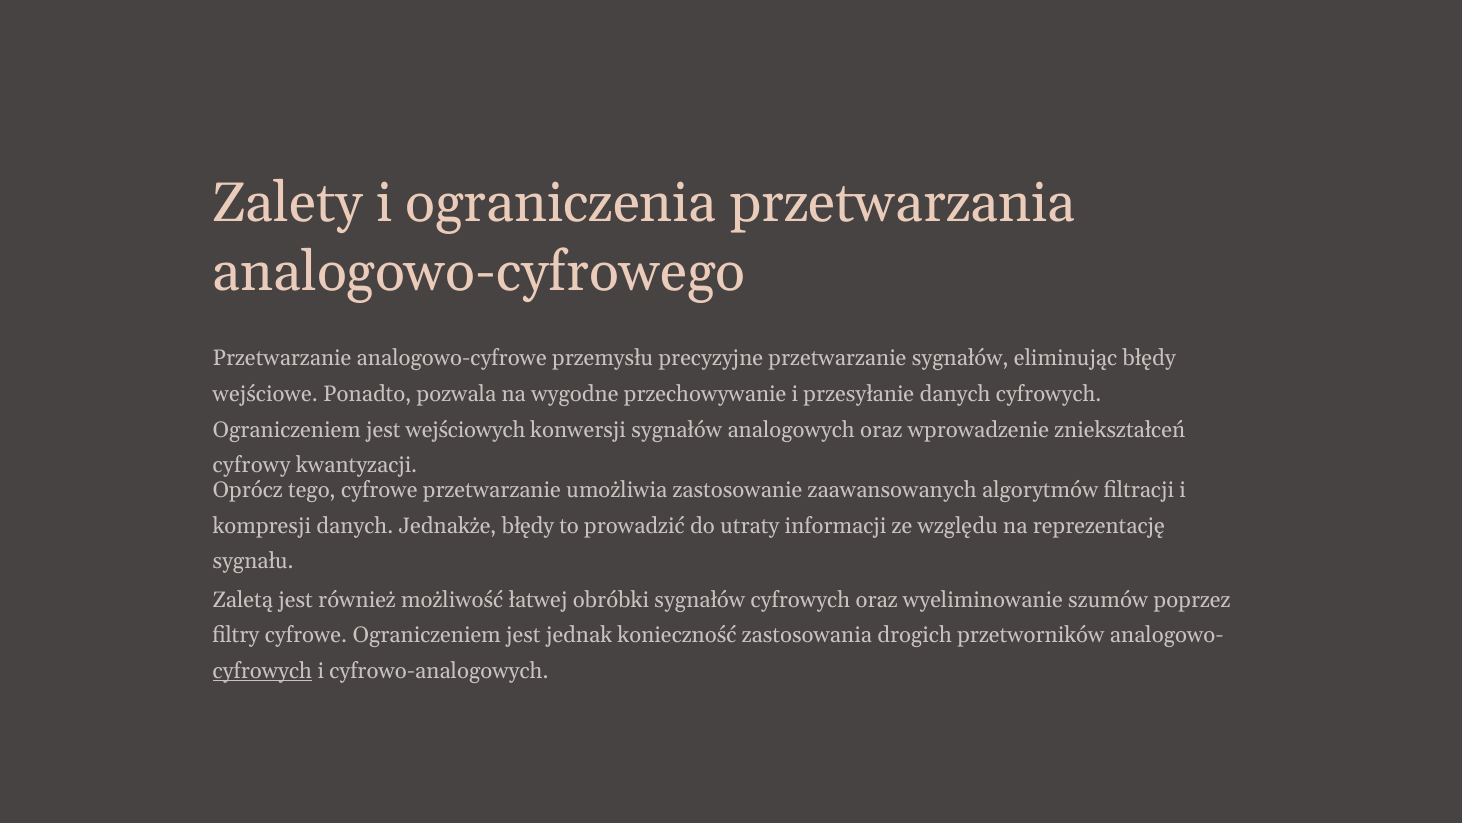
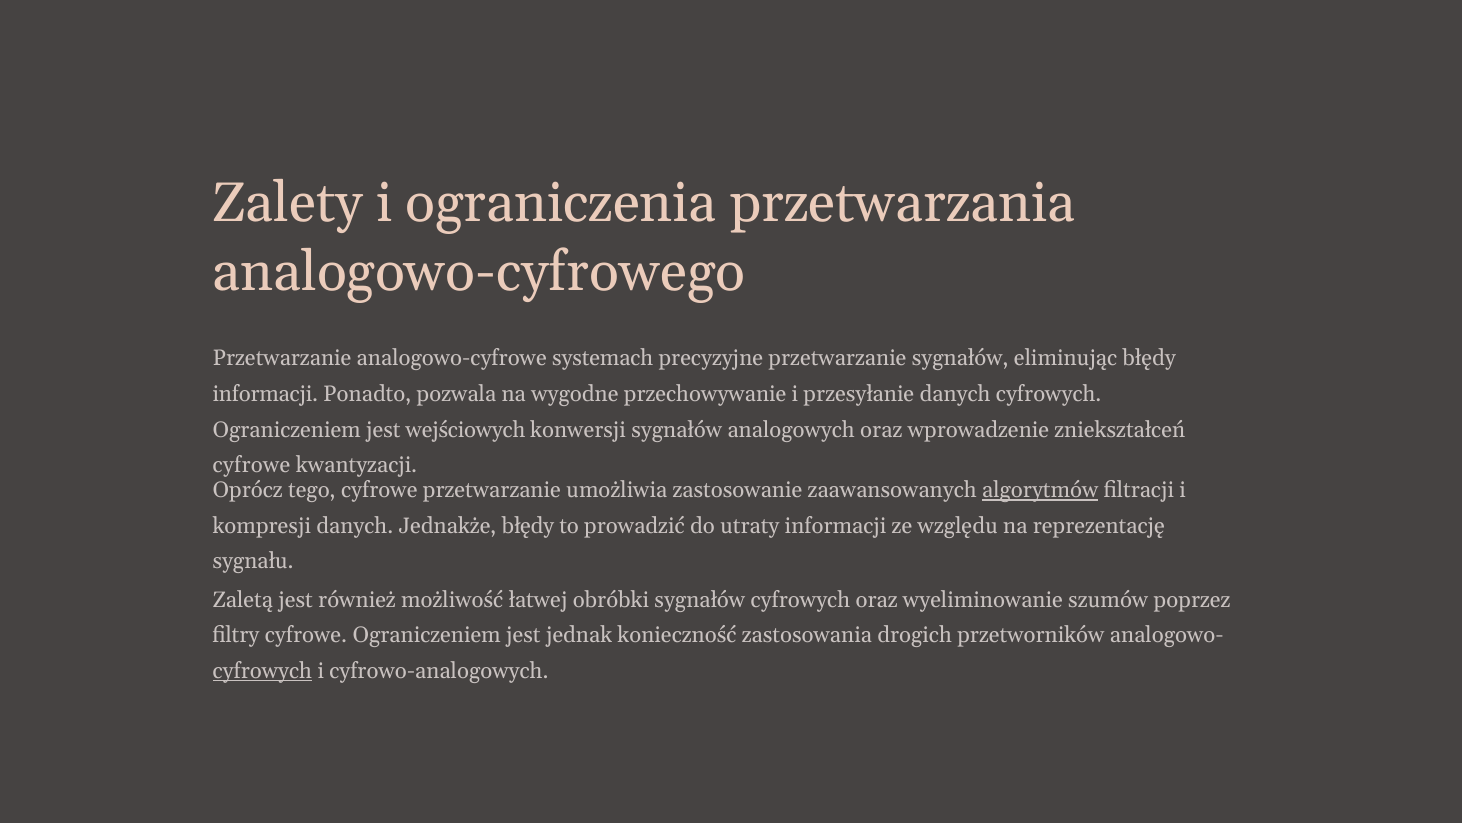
przemysłu: przemysłu -> systemach
wejściowe at (265, 394): wejściowe -> informacji
cyfrowy at (252, 465): cyfrowy -> cyfrowe
algorytmów underline: none -> present
